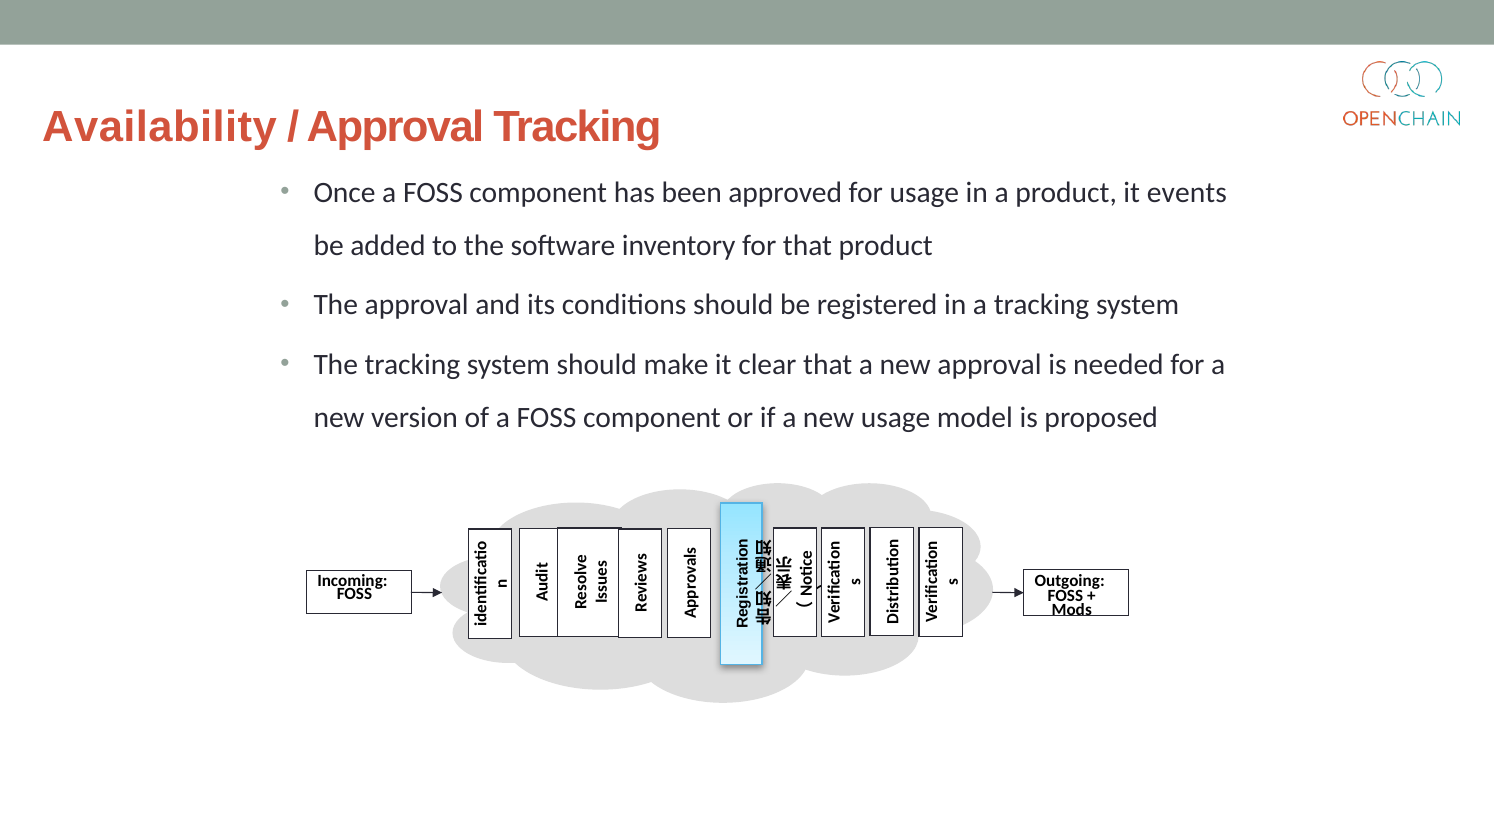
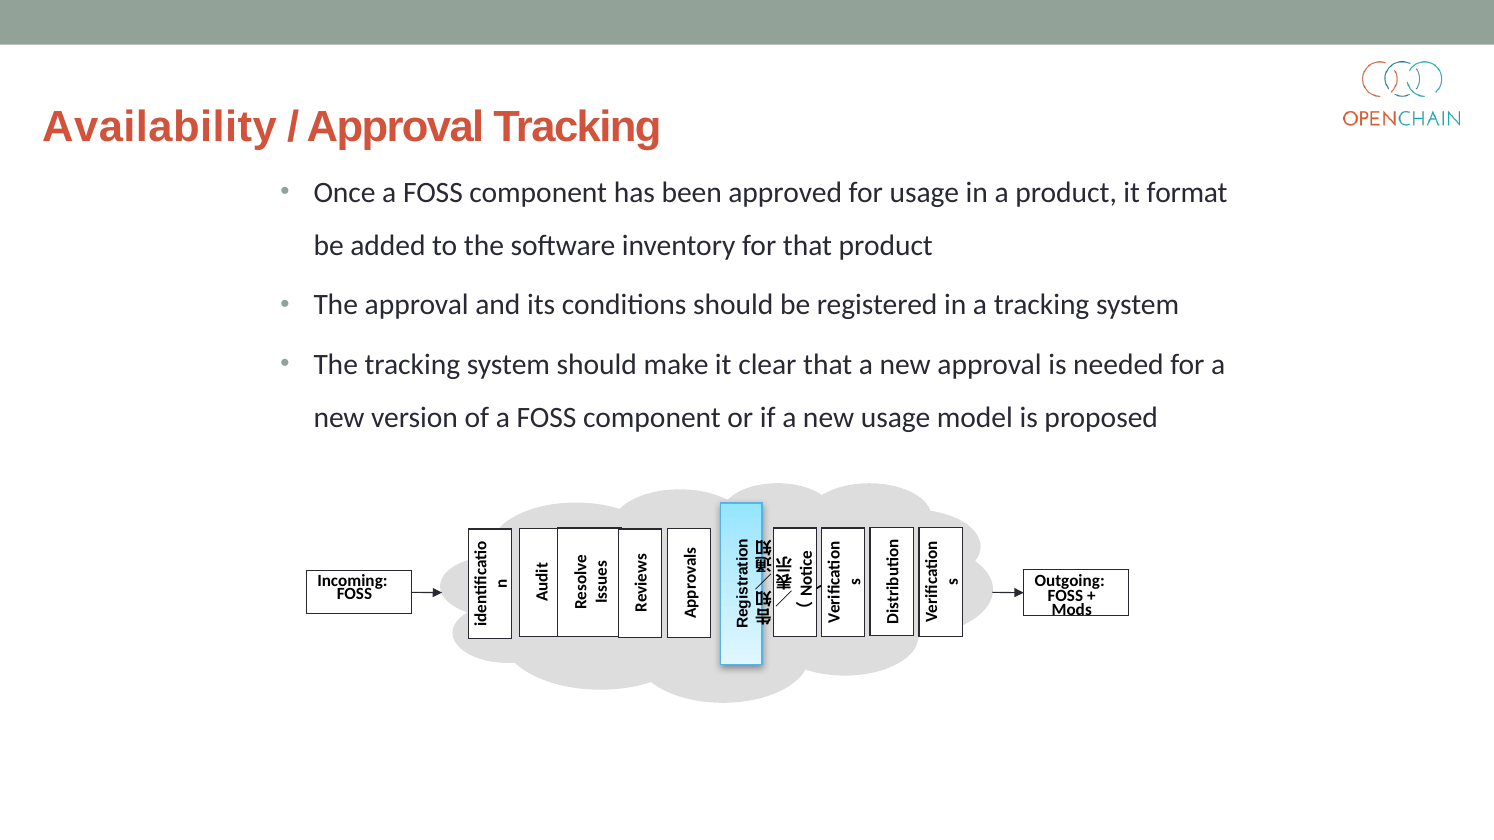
events: events -> format
